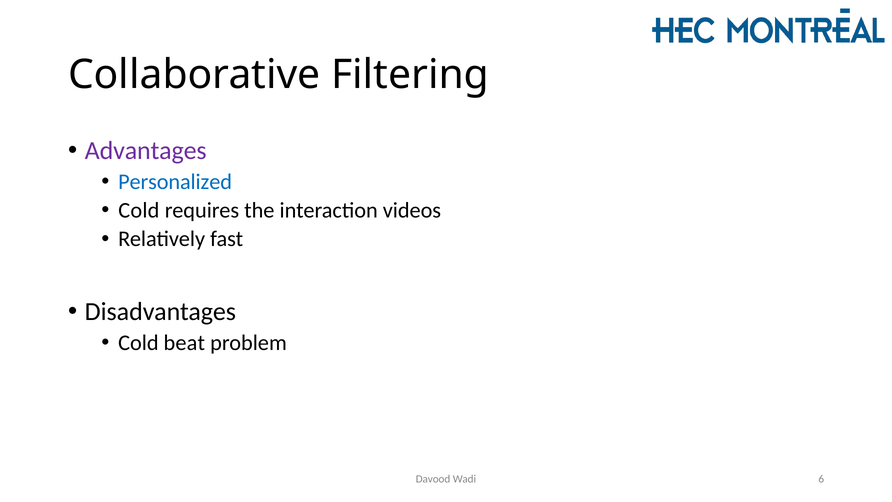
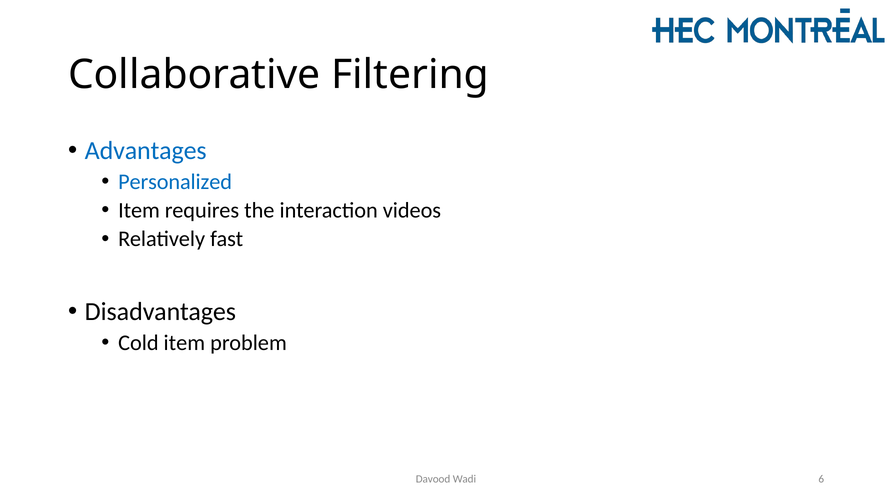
Advantages colour: purple -> blue
Cold at (139, 210): Cold -> Item
Cold beat: beat -> item
